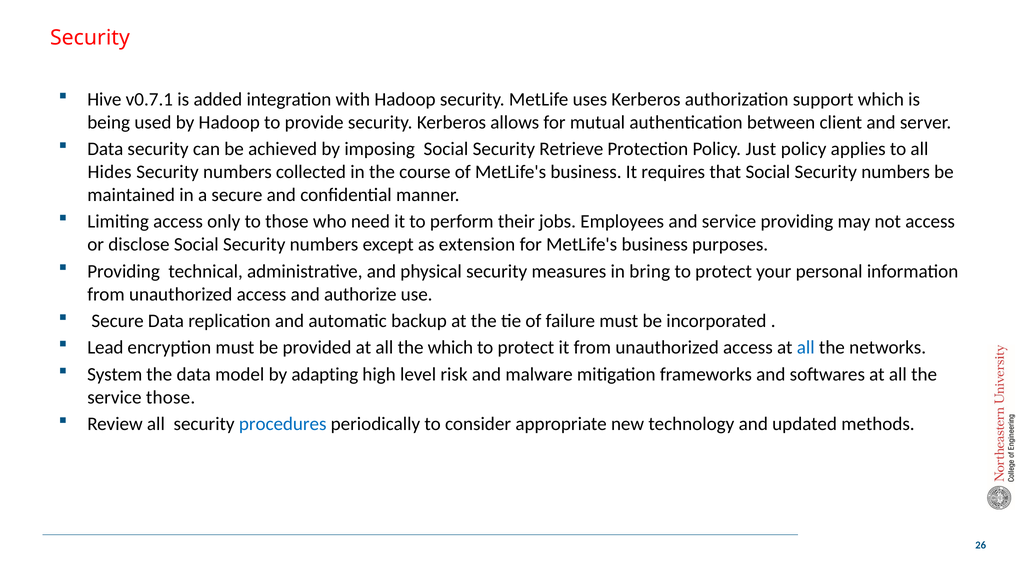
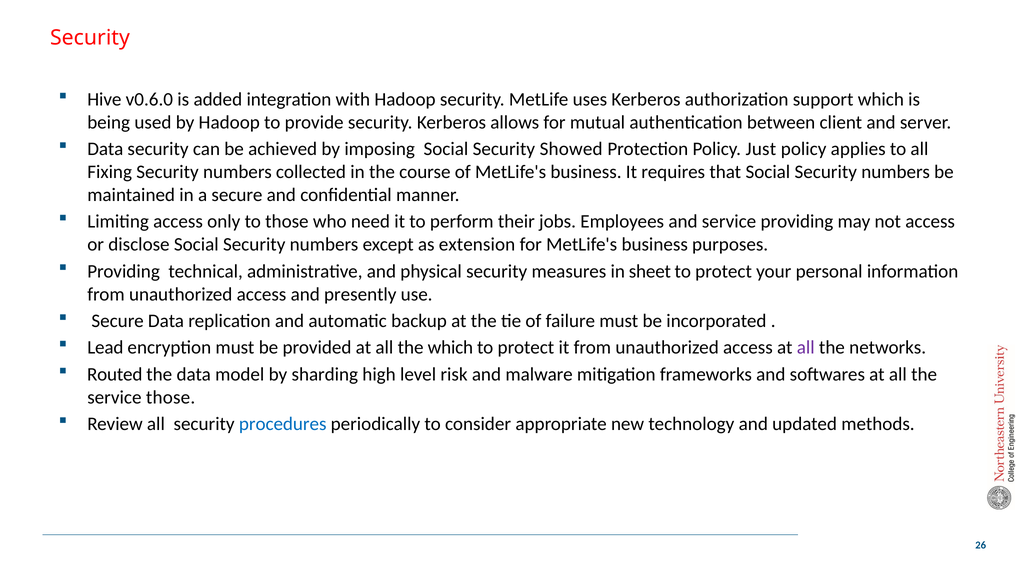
v0.7.1: v0.7.1 -> v0.6.0
Retrieve: Retrieve -> Showed
Hides: Hides -> Fixing
bring: bring -> sheet
authorize: authorize -> presently
all at (806, 348) colour: blue -> purple
System: System -> Routed
adapting: adapting -> sharding
